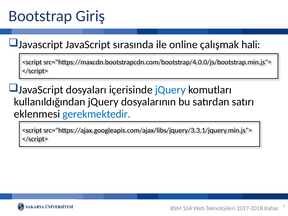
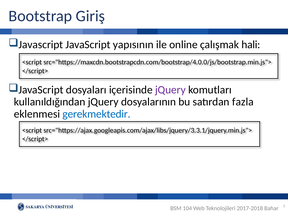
sırasında: sırasında -> yapısının
jQuery at (170, 90) colour: blue -> purple
satırı: satırı -> fazla
